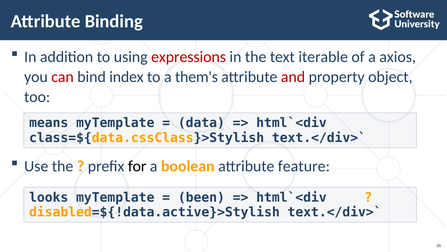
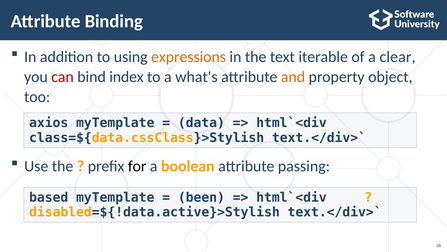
expressions colour: red -> orange
axios: axios -> clear
them's: them's -> what's
and colour: red -> orange
means: means -> axios
feature: feature -> passing
looks: looks -> based
